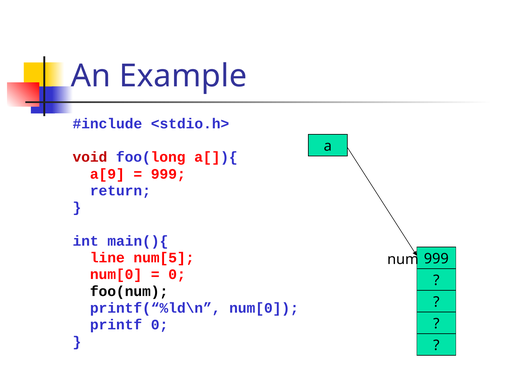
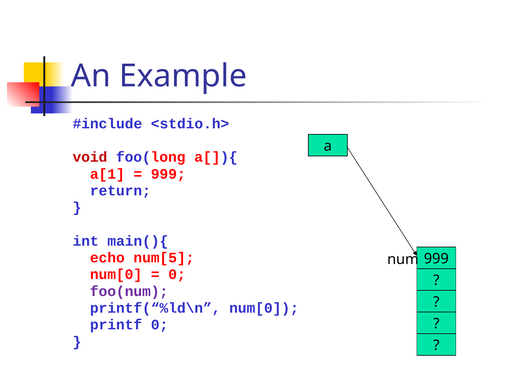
a[9: a[9 -> a[1
line: line -> echo
foo(num colour: black -> purple
